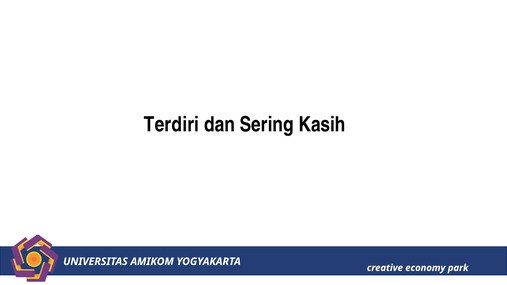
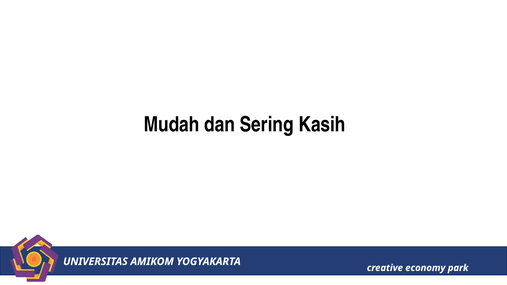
Terdiri: Terdiri -> Mudah
